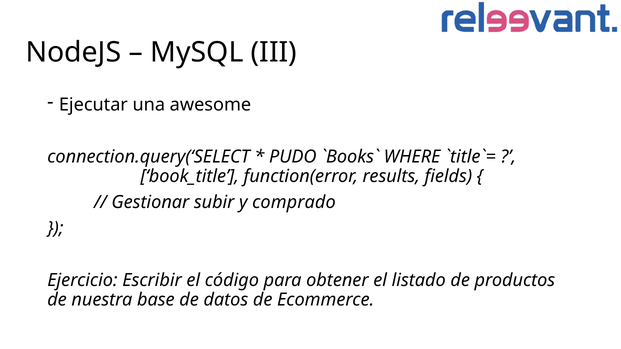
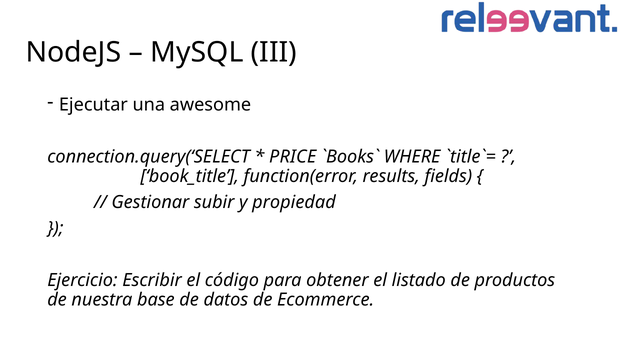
PUDO: PUDO -> PRICE
comprado: comprado -> propiedad
